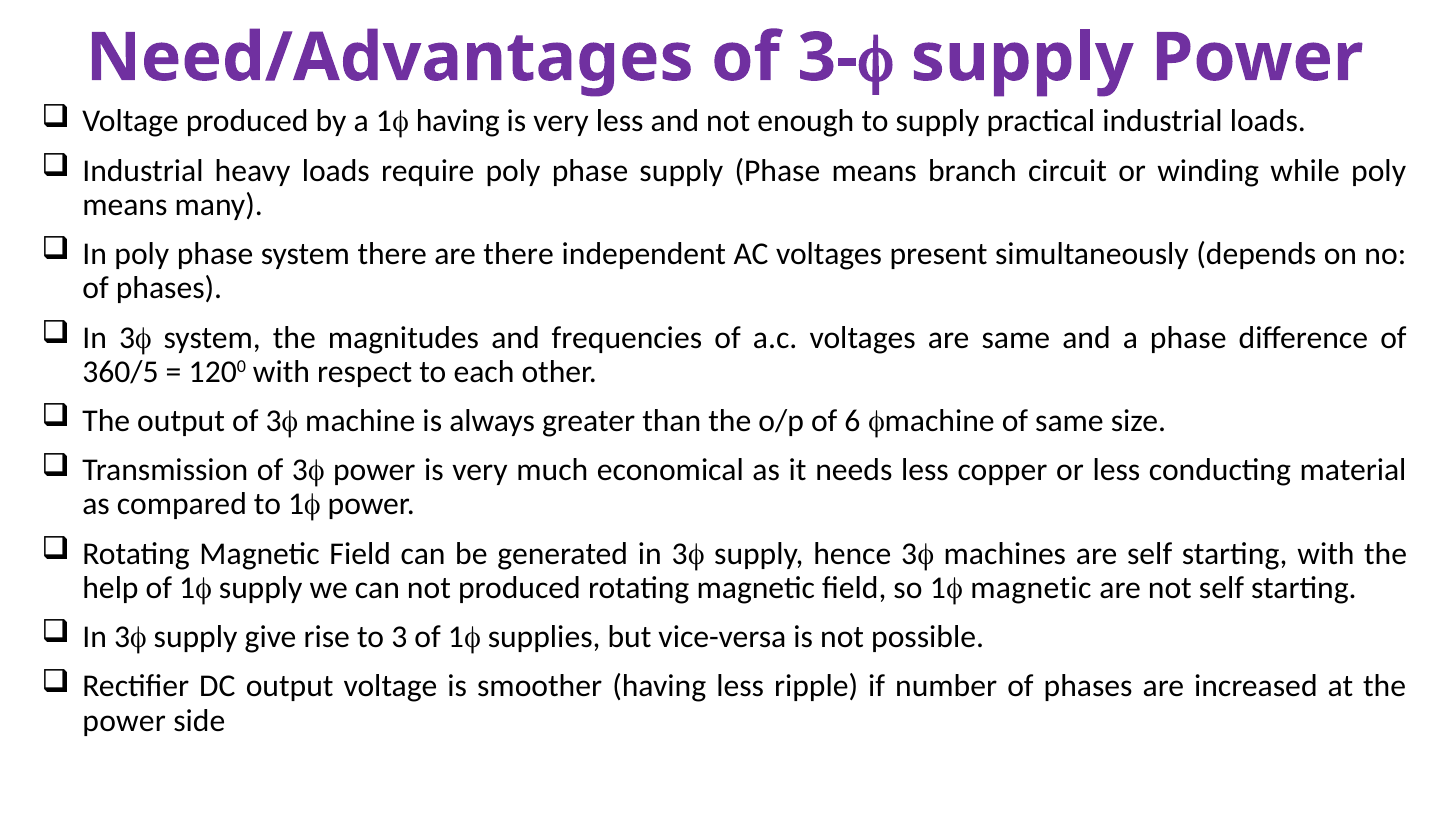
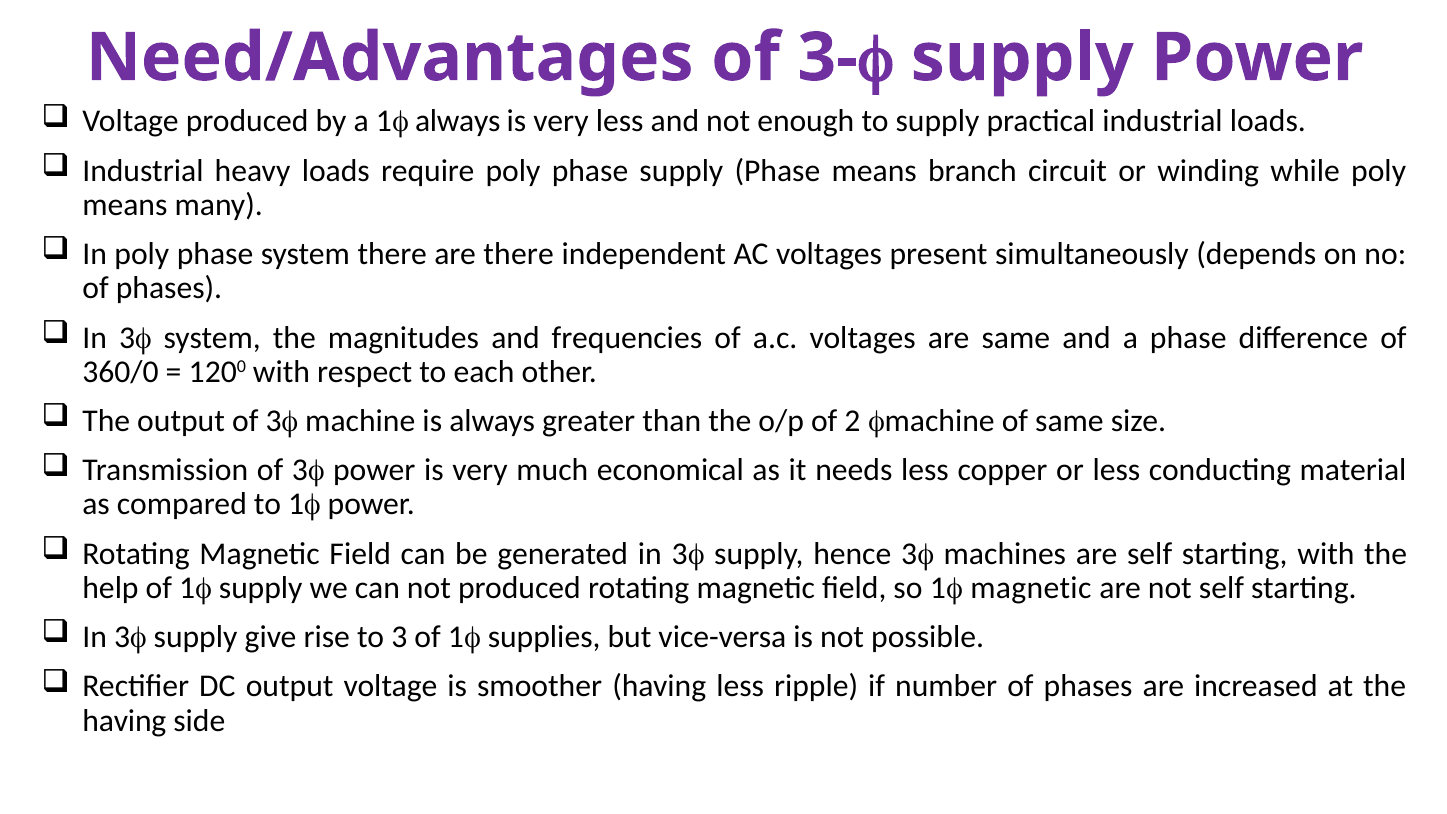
1 having: having -> always
360/5: 360/5 -> 360/0
6: 6 -> 2
power at (124, 721): power -> having
